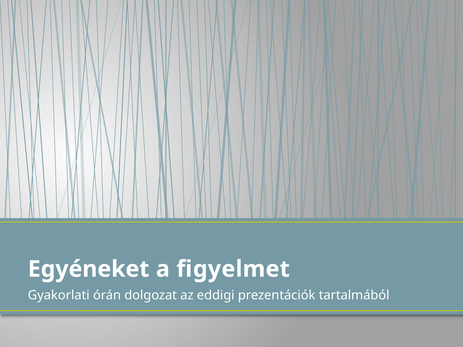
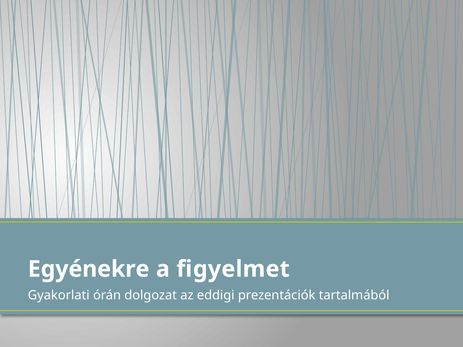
Egyéneket: Egyéneket -> Egyénekre
